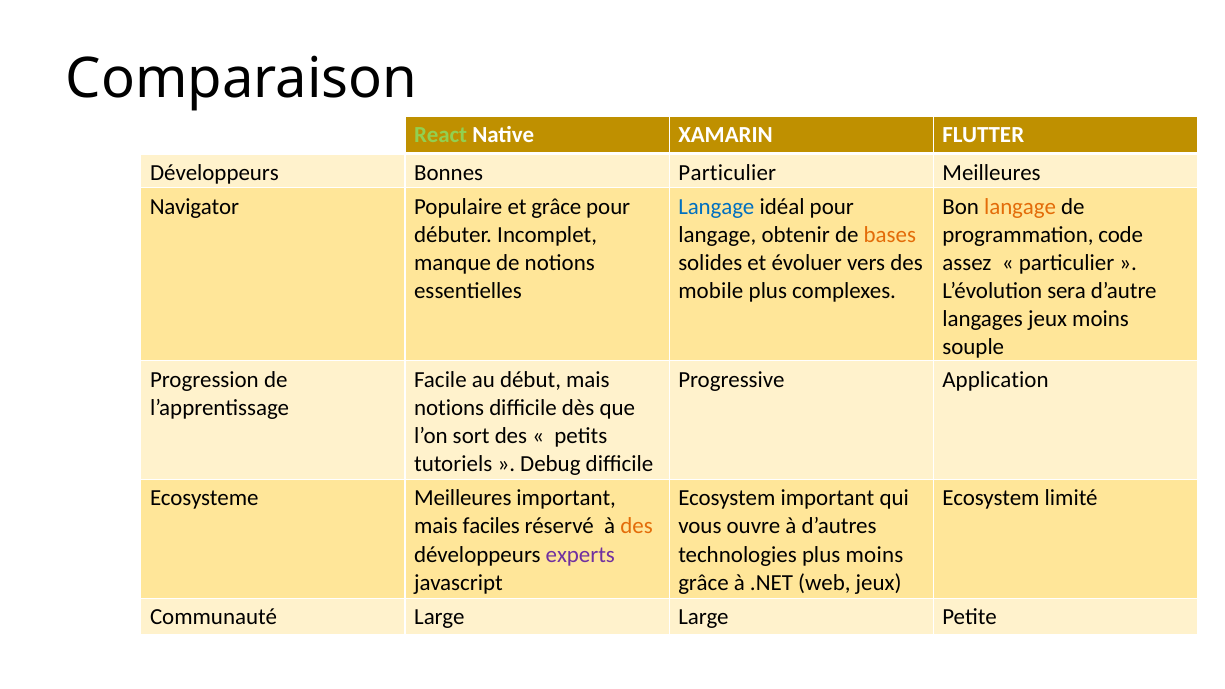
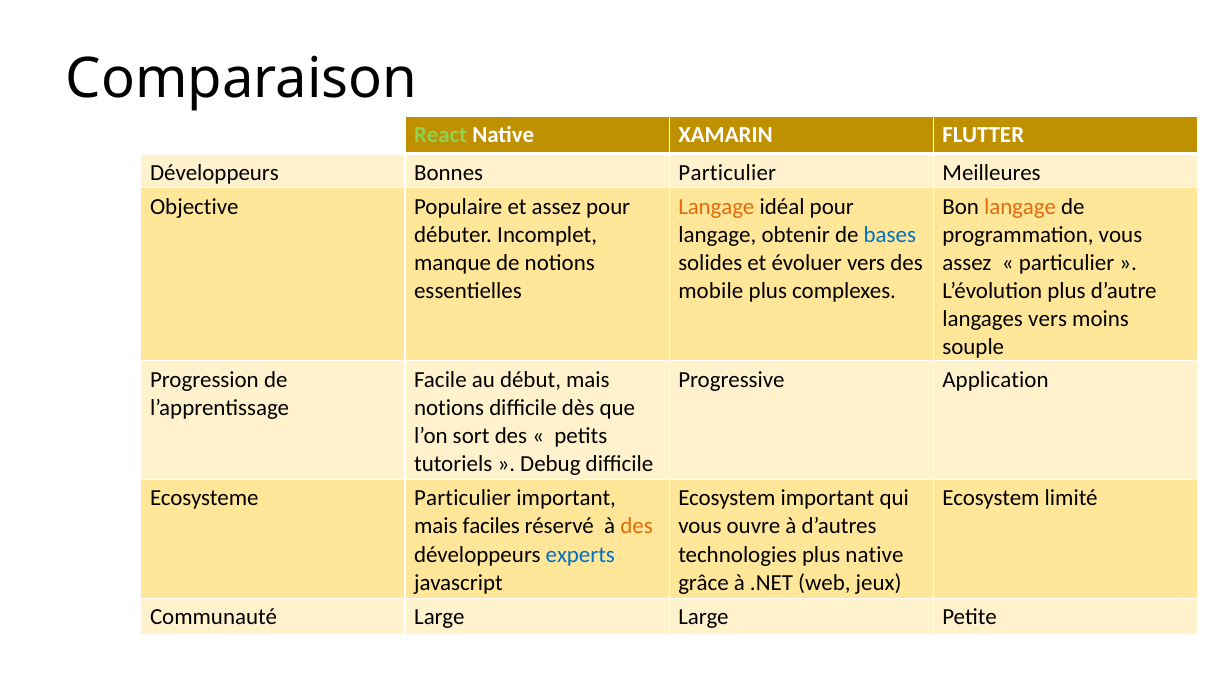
Navigator: Navigator -> Objective
et grâce: grâce -> assez
Langage at (716, 207) colour: blue -> orange
bases colour: orange -> blue
programmation code: code -> vous
L’évolution sera: sera -> plus
langages jeux: jeux -> vers
Ecosysteme Meilleures: Meilleures -> Particulier
experts colour: purple -> blue
plus moins: moins -> native
